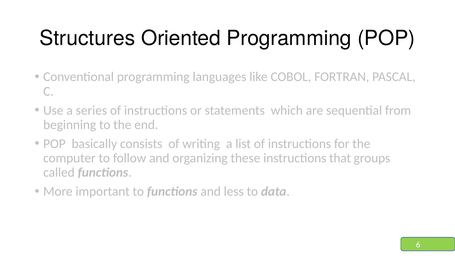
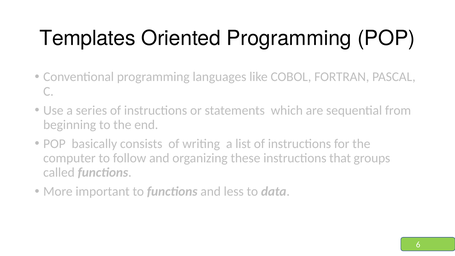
Structures: Structures -> Templates
